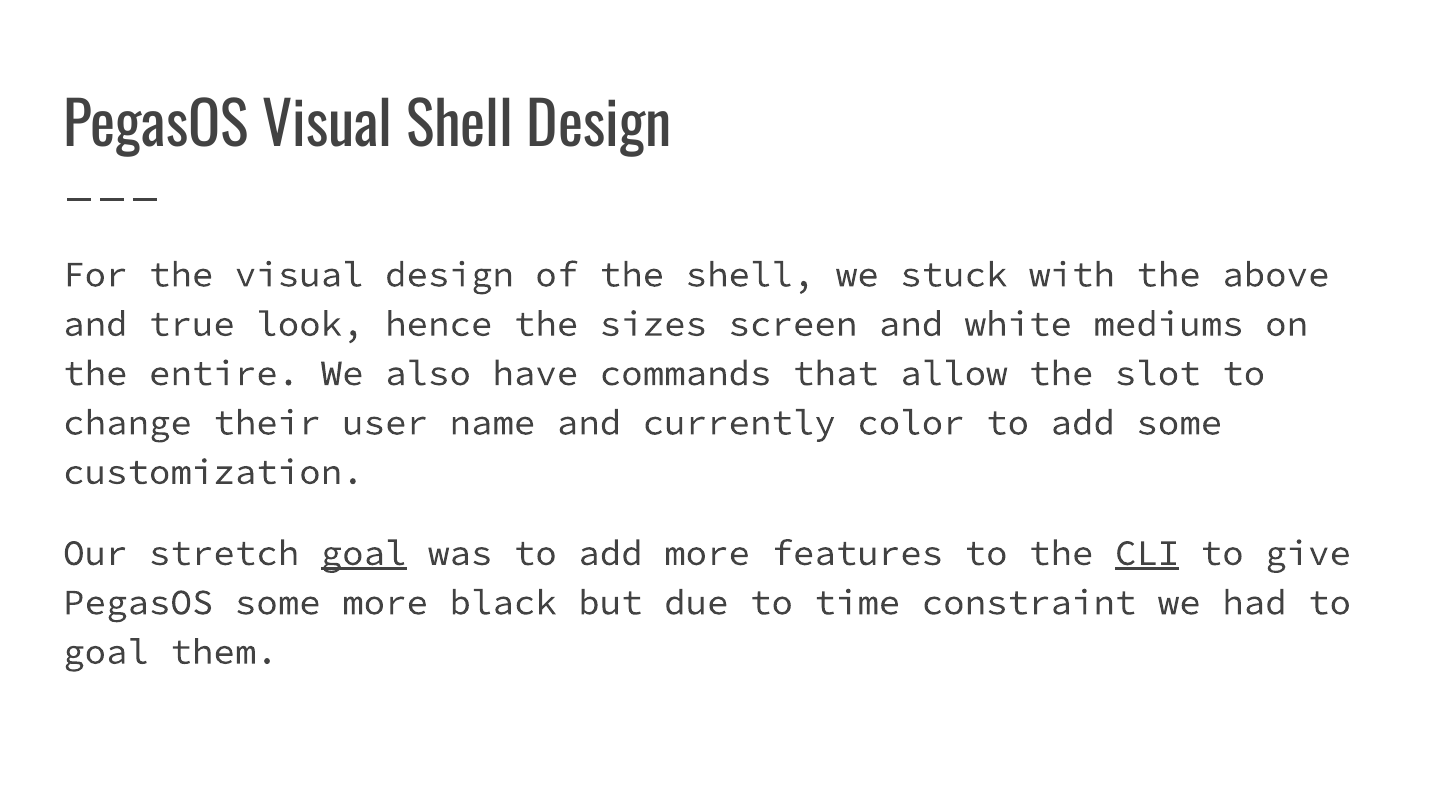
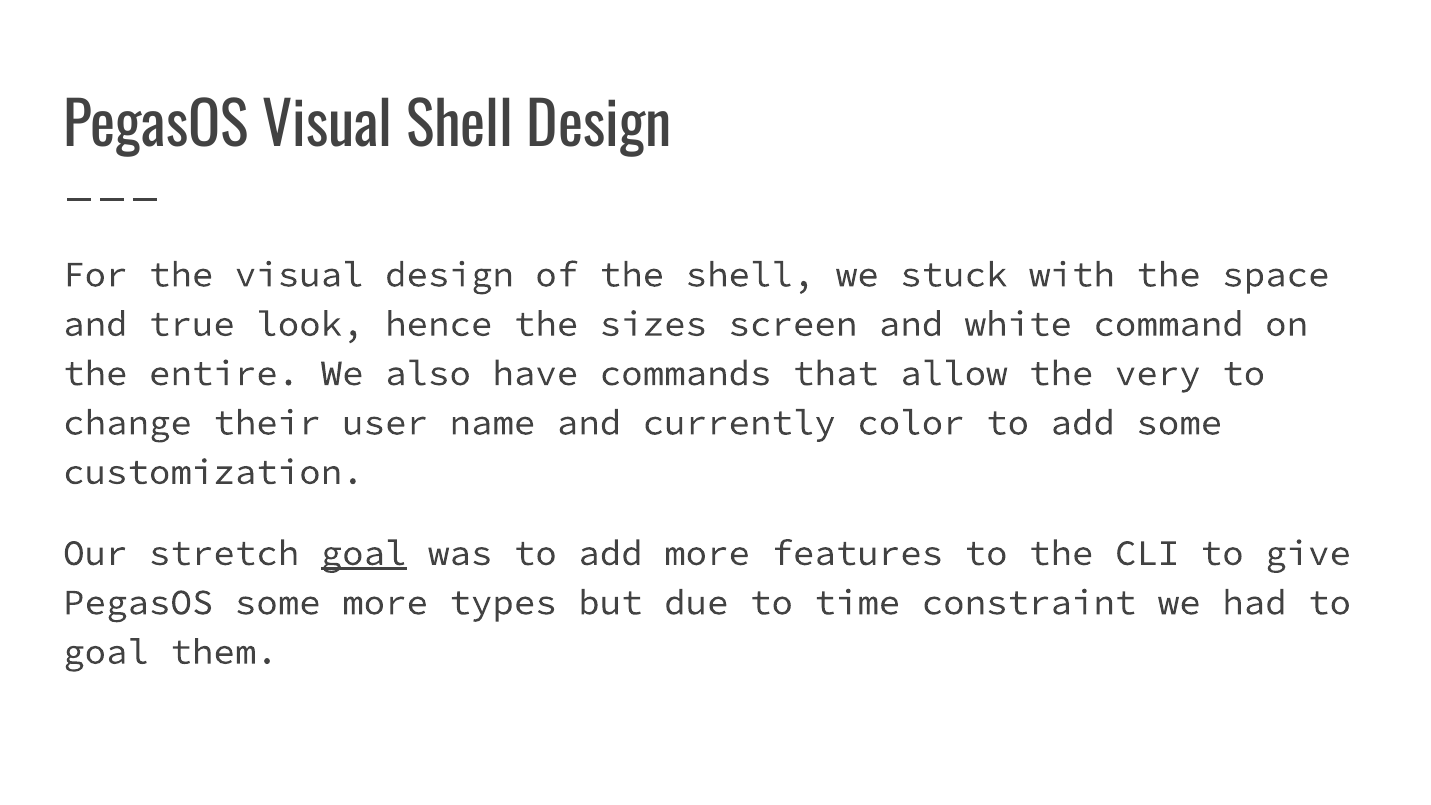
above: above -> space
mediums: mediums -> command
slot: slot -> very
CLI underline: present -> none
black: black -> types
